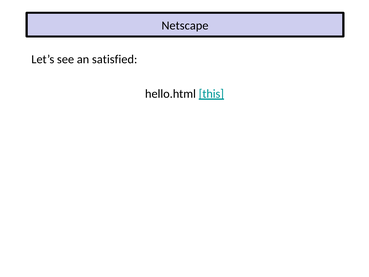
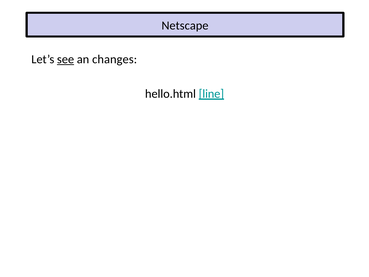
see underline: none -> present
satisfied: satisfied -> changes
this: this -> line
